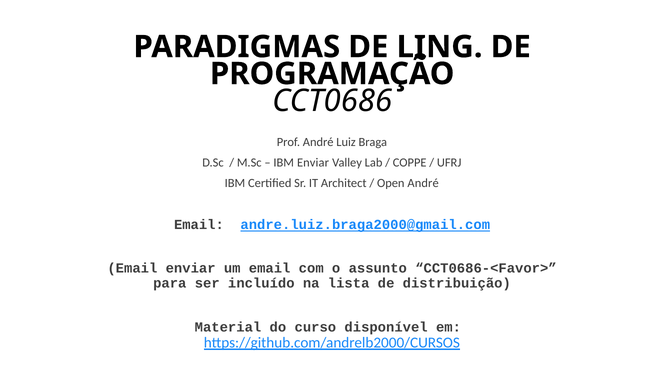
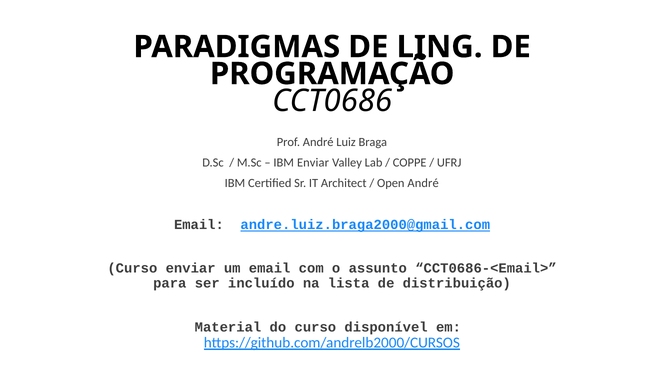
Email at (132, 268): Email -> Curso
CCT0686-<Favor>: CCT0686-<Favor> -> CCT0686-<Email>
